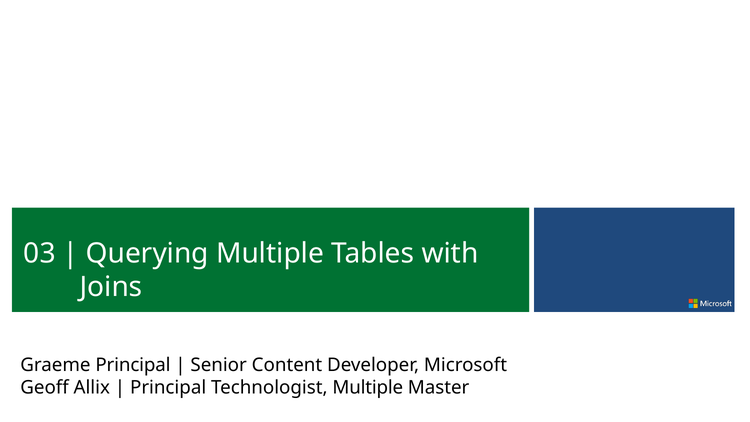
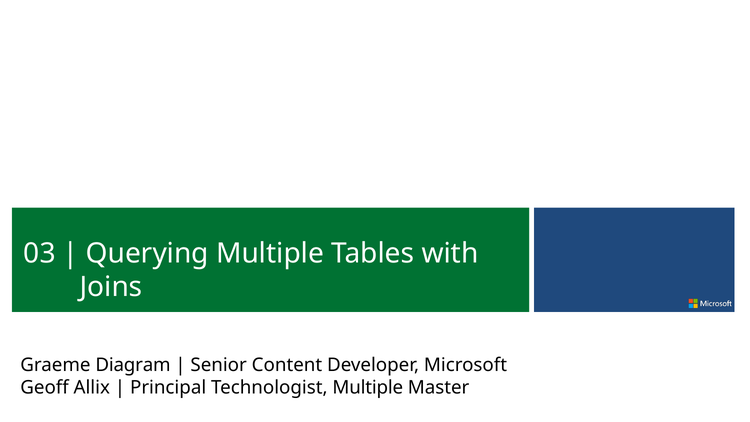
Graeme Principal: Principal -> Diagram
